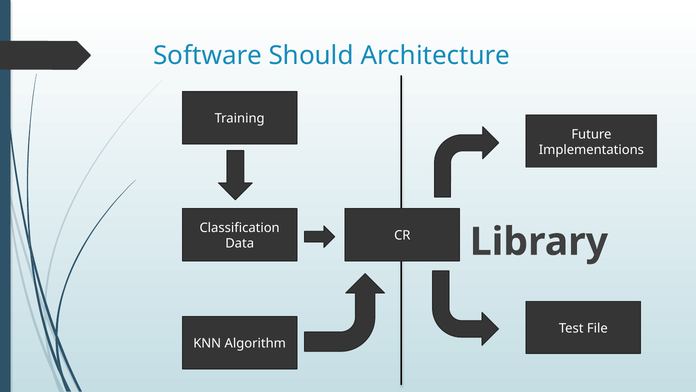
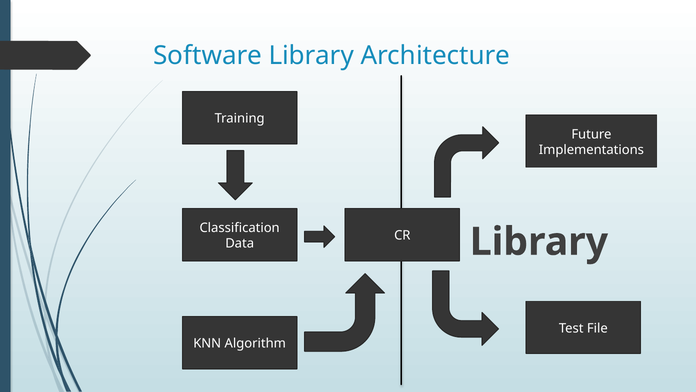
Software Should: Should -> Library
